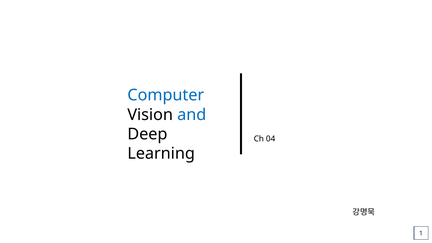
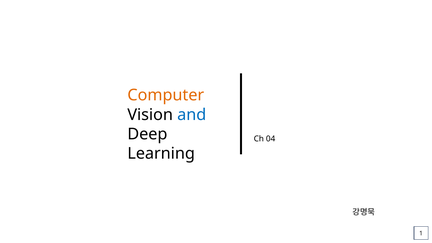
Computer colour: blue -> orange
